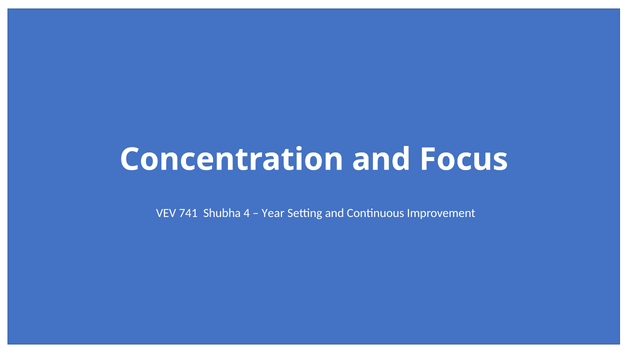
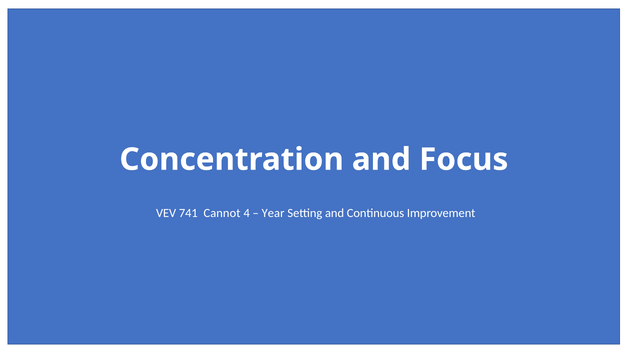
Shubha: Shubha -> Cannot
